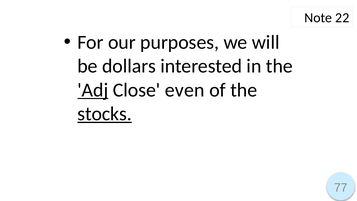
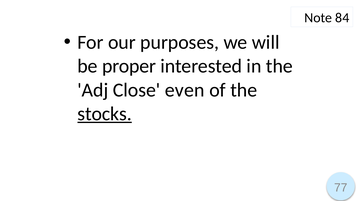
22: 22 -> 84
dollars: dollars -> proper
Adj underline: present -> none
